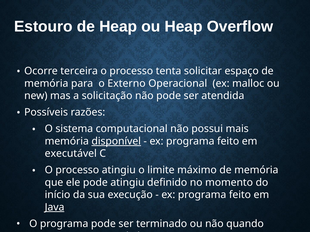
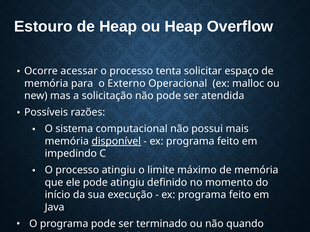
terceira: terceira -> acessar
executável: executável -> impedindo
Java underline: present -> none
